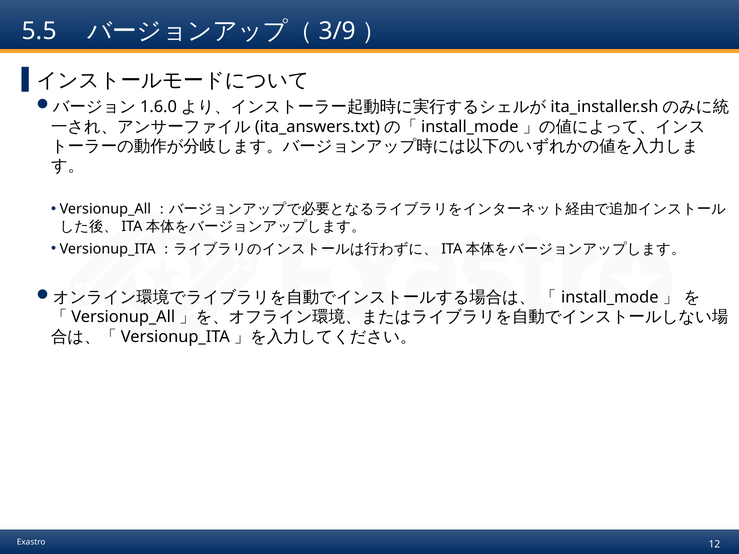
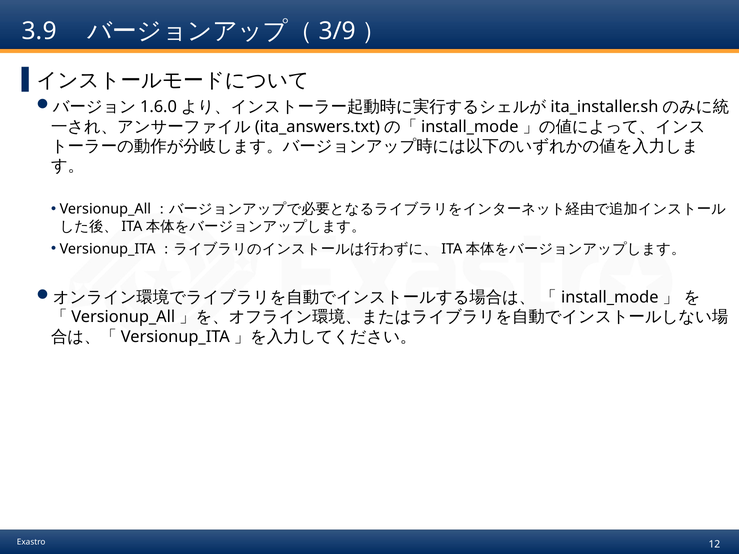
5.5: 5.5 -> 3.9
